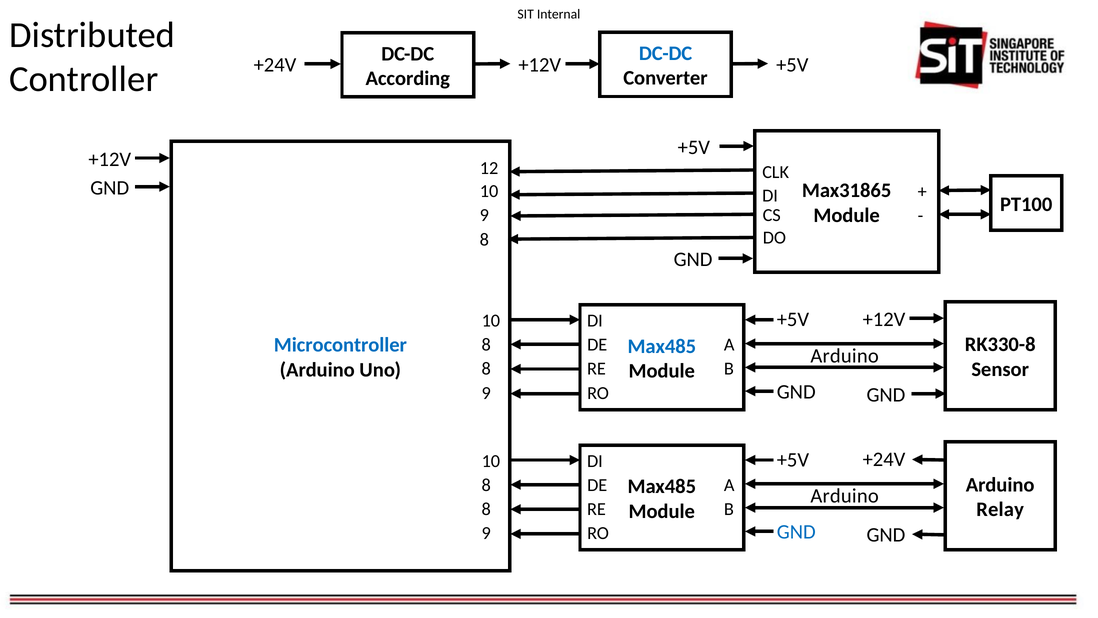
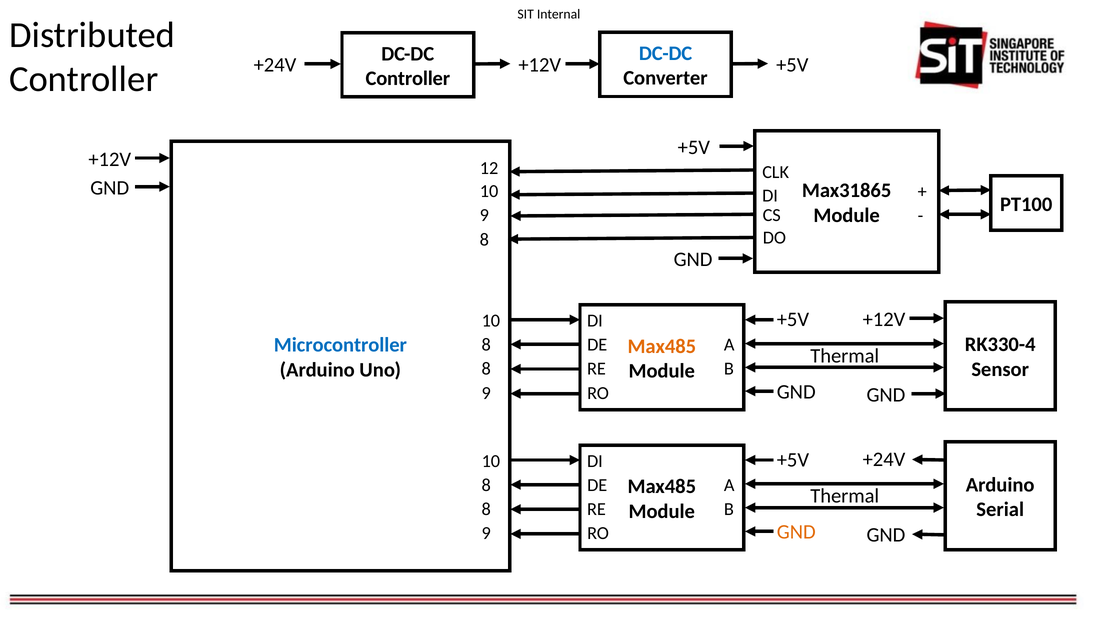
According at (408, 78): According -> Controller
RK330-8: RK330-8 -> RK330-4
Max485 at (662, 346) colour: blue -> orange
Arduino at (845, 356): Arduino -> Thermal
Arduino at (845, 496): Arduino -> Thermal
Relay: Relay -> Serial
GND at (796, 532) colour: blue -> orange
